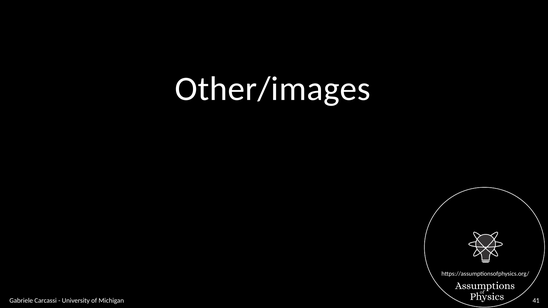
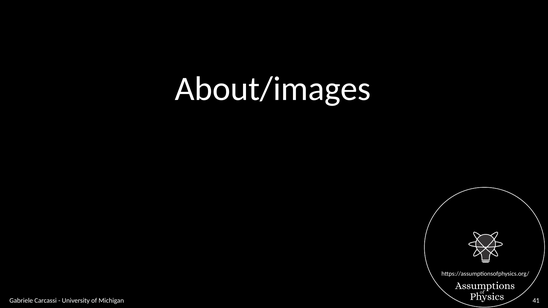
Other/images: Other/images -> About/images
